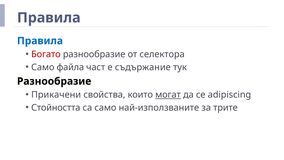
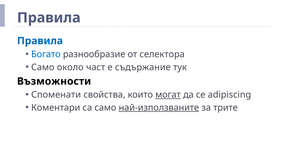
Богато colour: red -> blue
файла: файла -> около
Разнообразие at (54, 81): Разнообразие -> Възможности
Прикачени: Прикачени -> Споменати
Стойността: Стойността -> Коментари
най-използваните underline: none -> present
